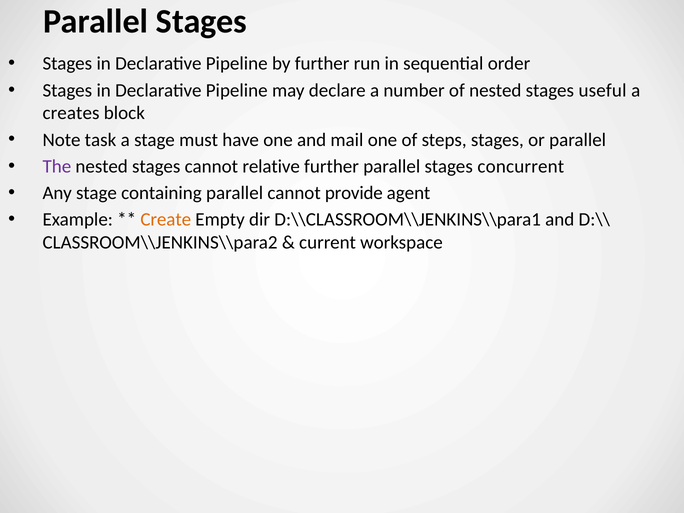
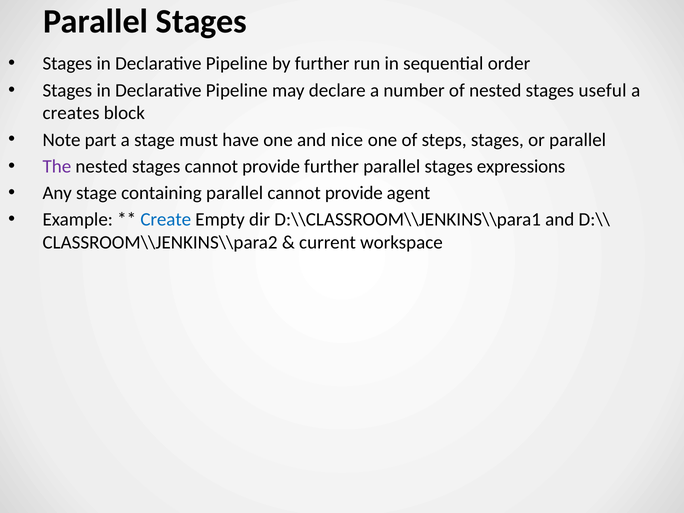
task: task -> part
mail: mail -> nice
stages cannot relative: relative -> provide
concurrent: concurrent -> expressions
Create colour: orange -> blue
